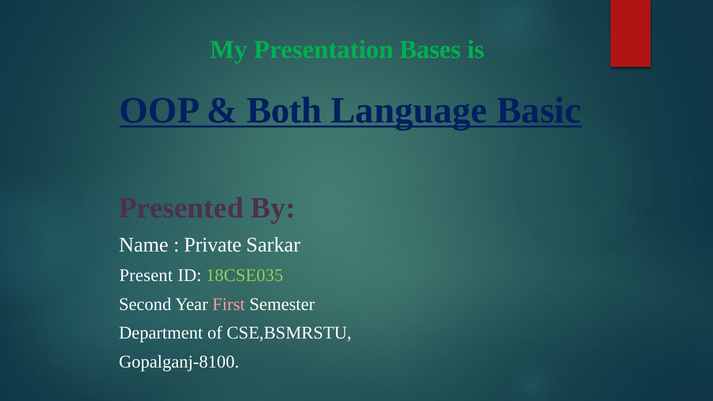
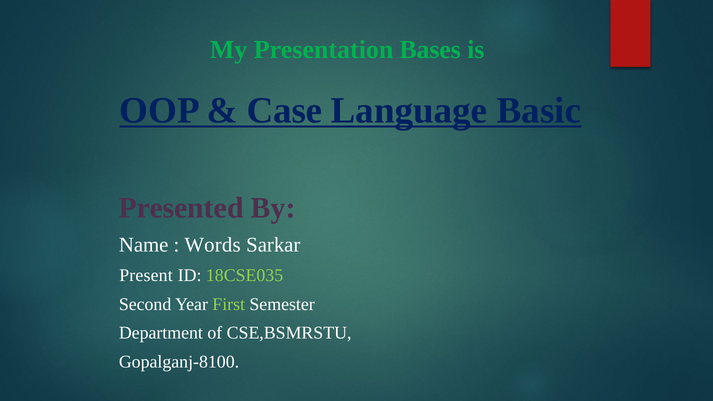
Both: Both -> Case
Private: Private -> Words
First colour: pink -> light green
